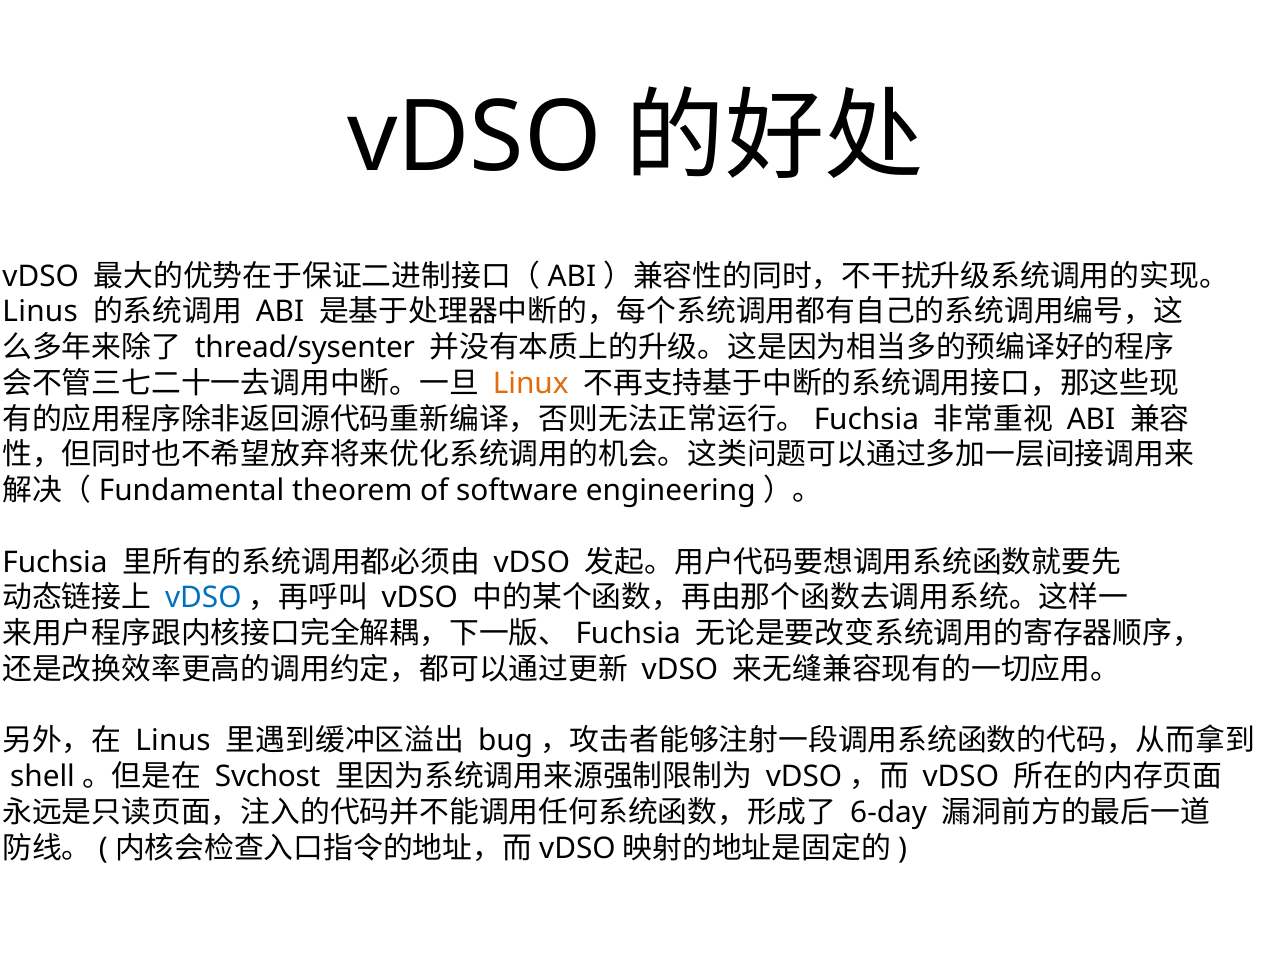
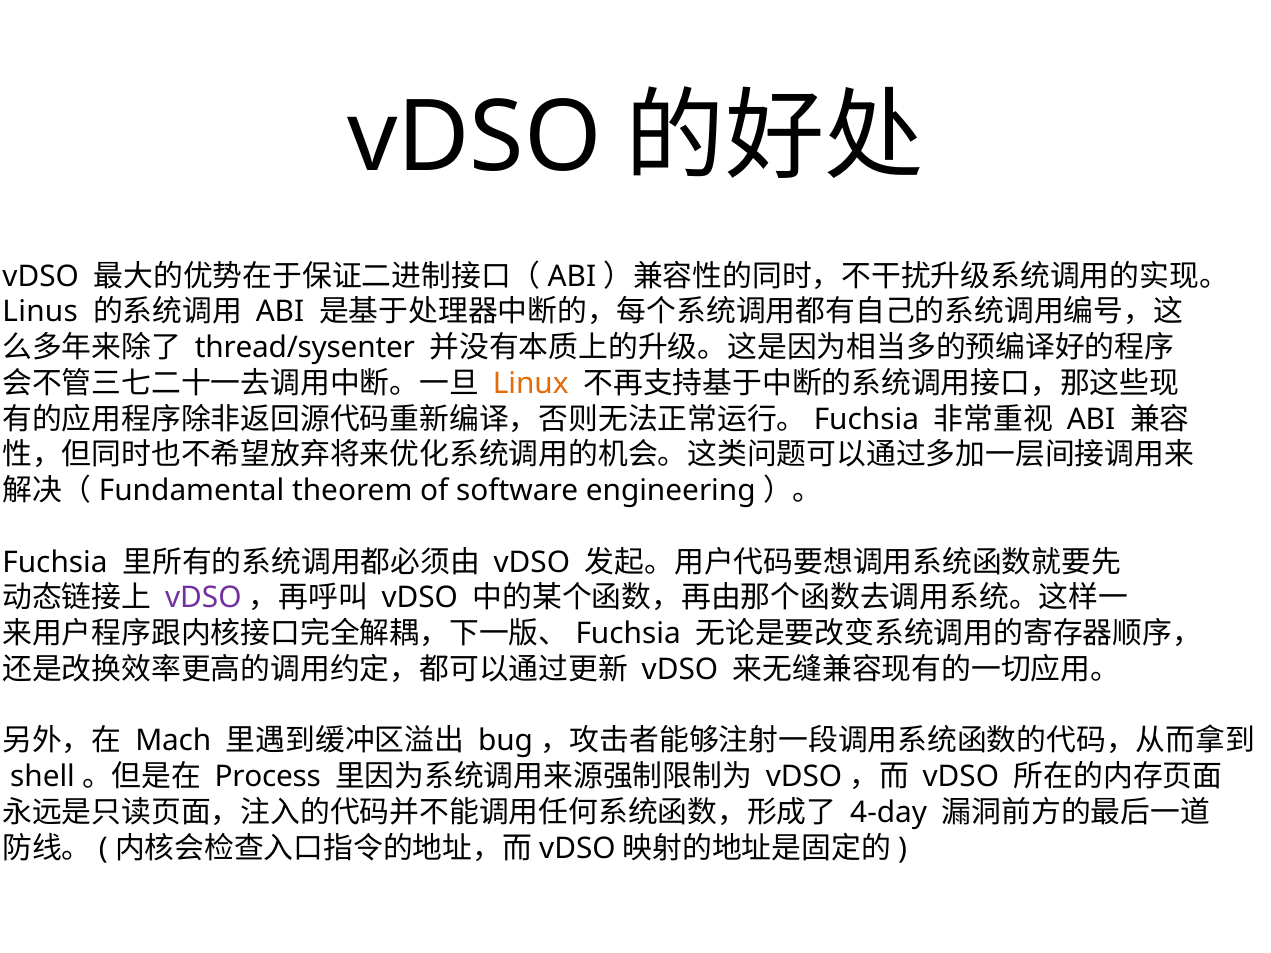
vDSO at (203, 598) colour: blue -> purple
Linus at (173, 741): Linus -> Mach
Svchost: Svchost -> Process
6-day: 6-day -> 4-day
